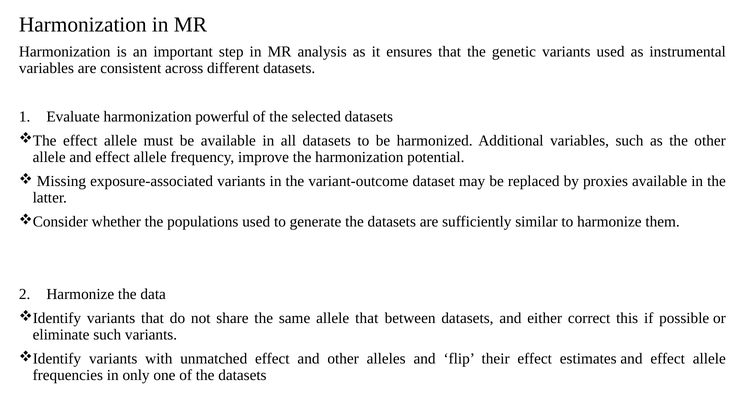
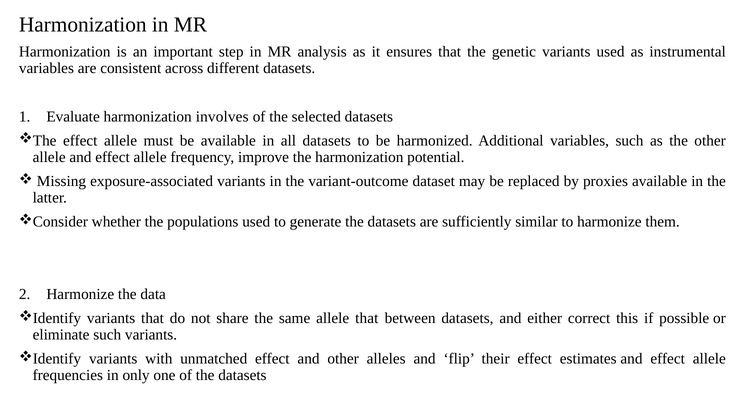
powerful: powerful -> involves
